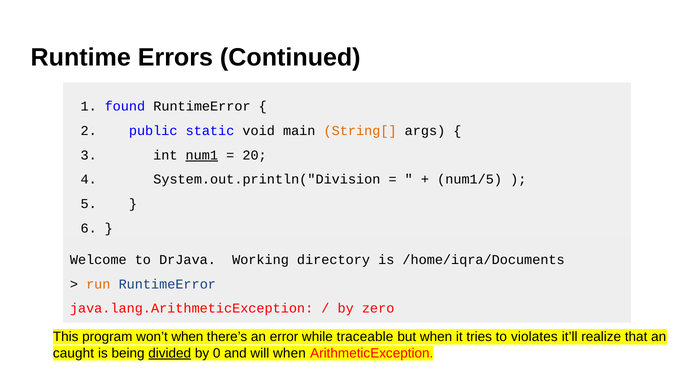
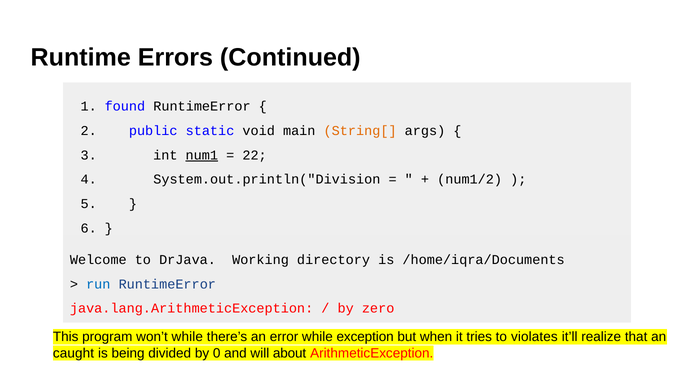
20: 20 -> 22
num1/5: num1/5 -> num1/2
run colour: orange -> blue
won’t when: when -> while
traceable: traceable -> exception
divided underline: present -> none
will when: when -> about
